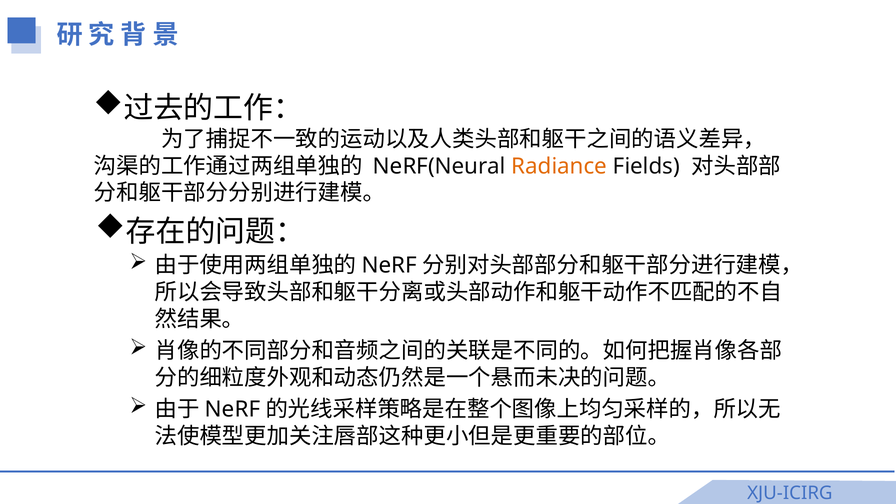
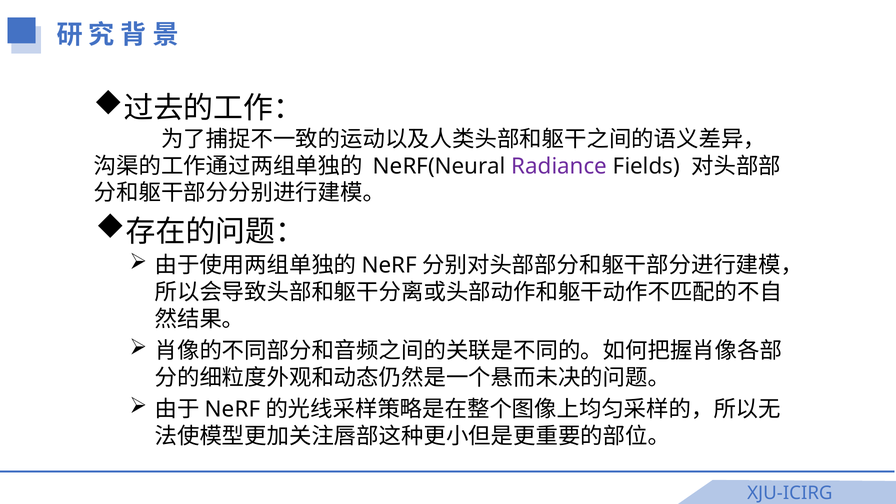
Radiance colour: orange -> purple
